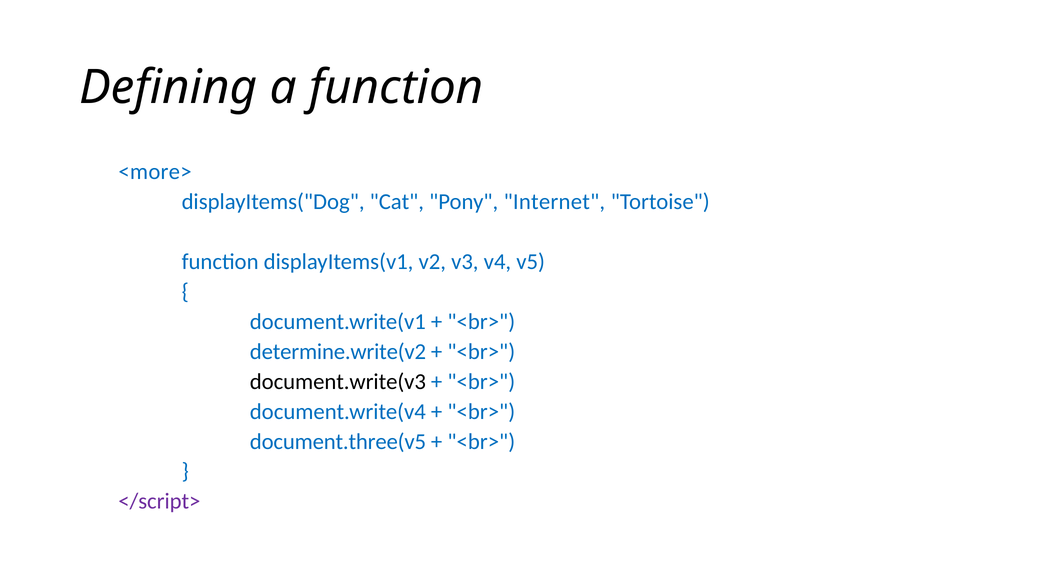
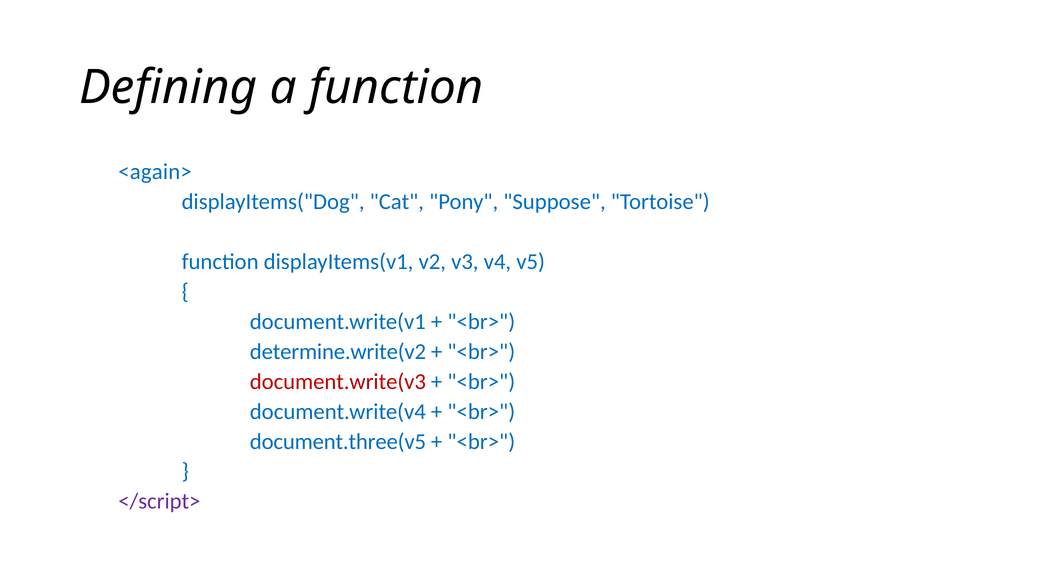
<more>: <more> -> <again>
Internet: Internet -> Suppose
document.write(v3 colour: black -> red
